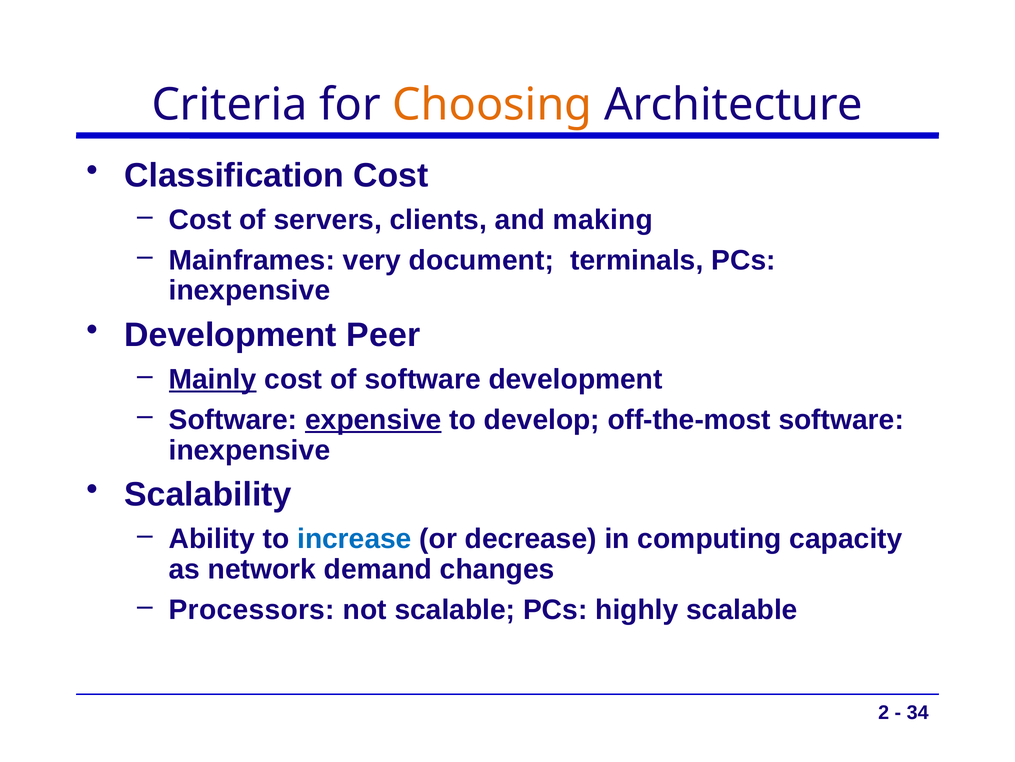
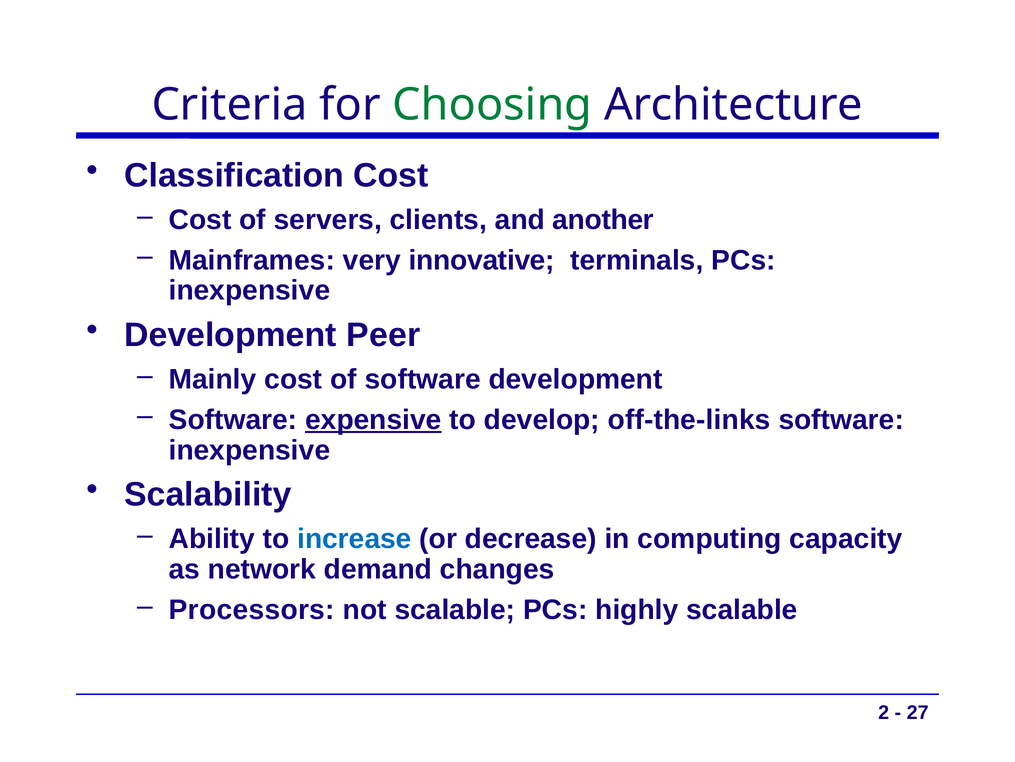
Choosing colour: orange -> green
making: making -> another
document: document -> innovative
Mainly underline: present -> none
off-the-most: off-the-most -> off-the-links
34: 34 -> 27
